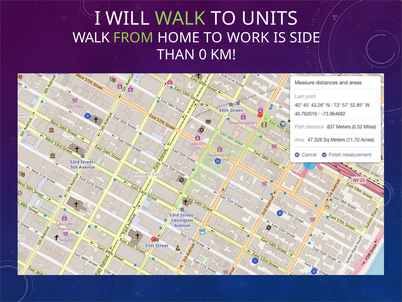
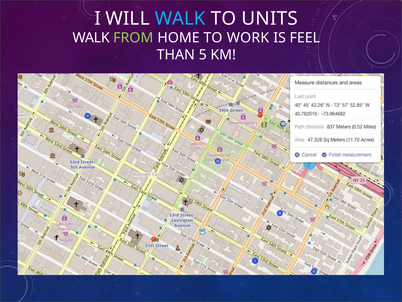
WALK at (180, 18) colour: light green -> light blue
SIDE: SIDE -> FEEL
0: 0 -> 5
